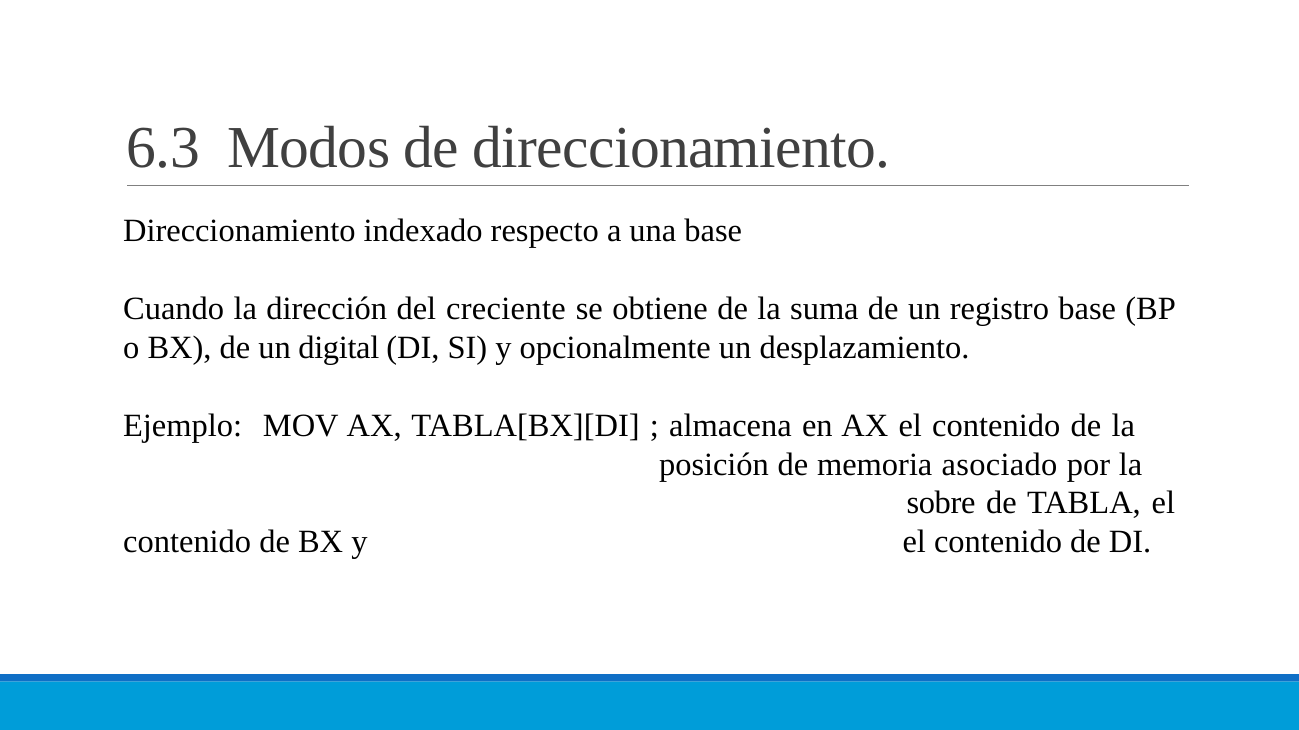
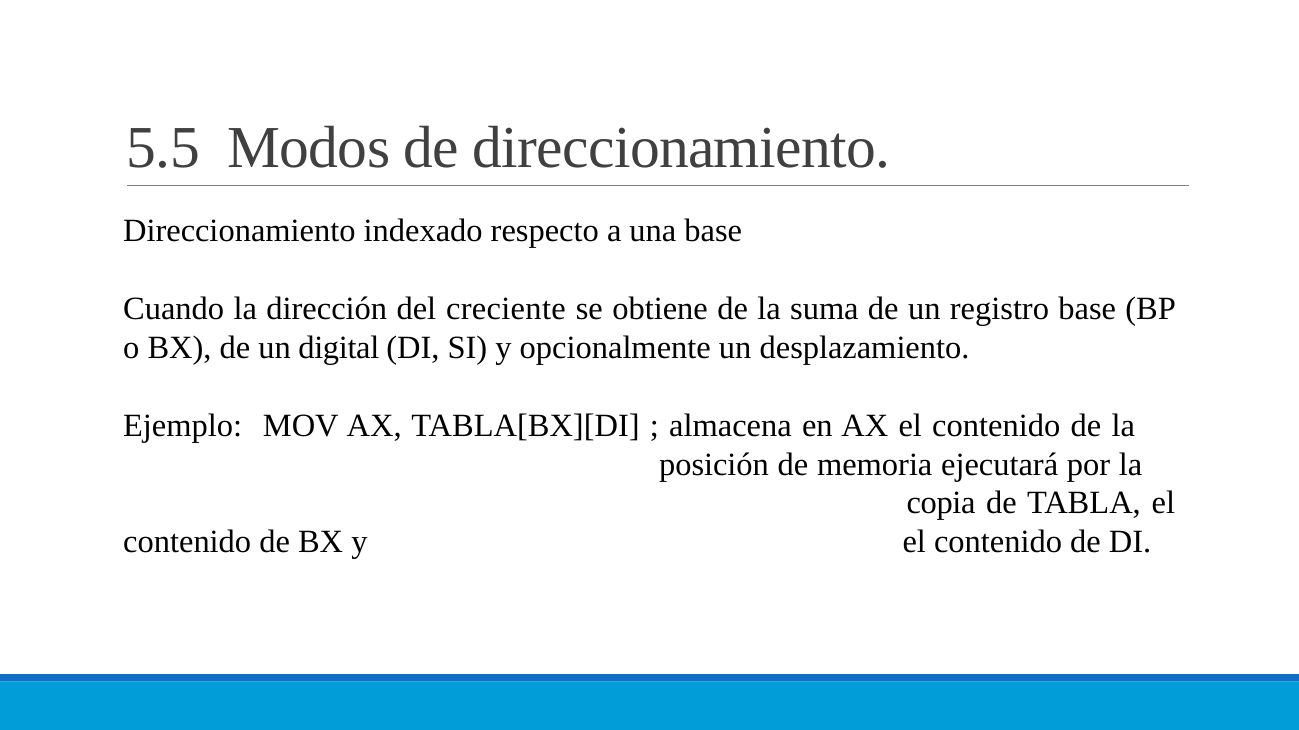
6.3: 6.3 -> 5.5
asociado: asociado -> ejecutará
sobre: sobre -> copia
